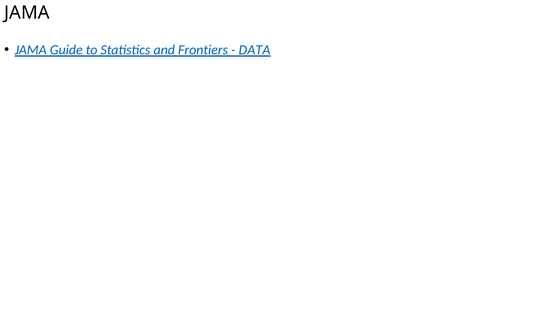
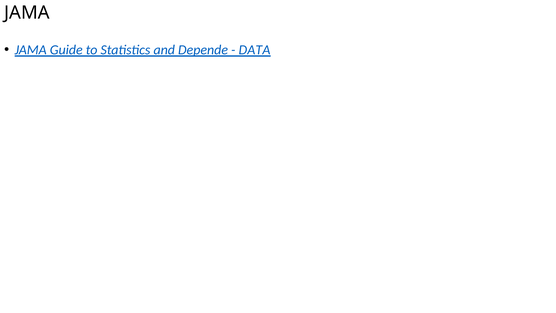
Frontiers: Frontiers -> Depende
